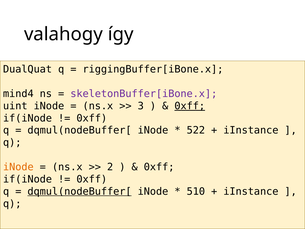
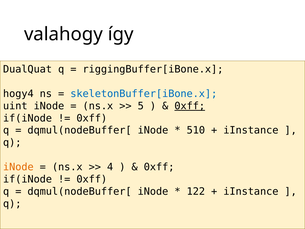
mind4: mind4 -> hogy4
skeletonBuffer[iBone.x colour: purple -> blue
3: 3 -> 5
522: 522 -> 510
2: 2 -> 4
dqmul(nodeBuffer[ at (80, 191) underline: present -> none
510: 510 -> 122
